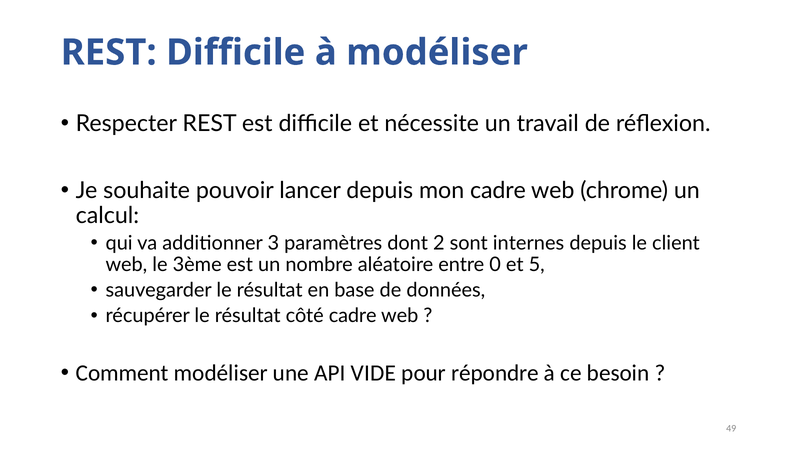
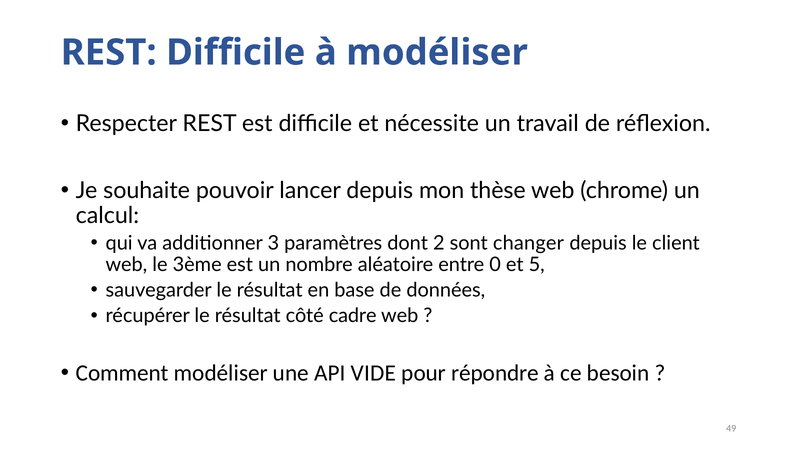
mon cadre: cadre -> thèse
internes: internes -> changer
